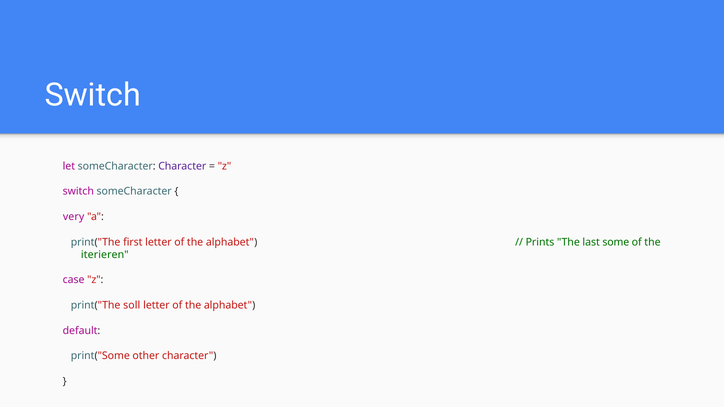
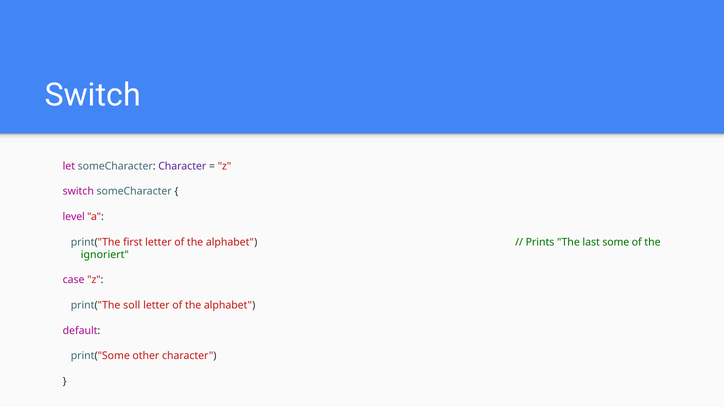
very: very -> level
iterieren: iterieren -> ignoriert
